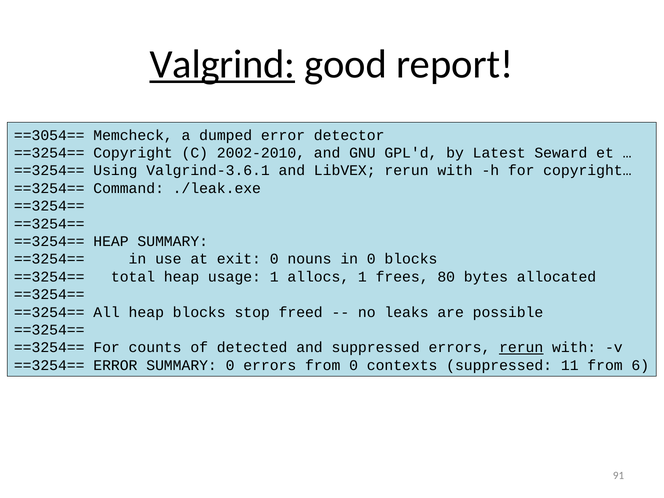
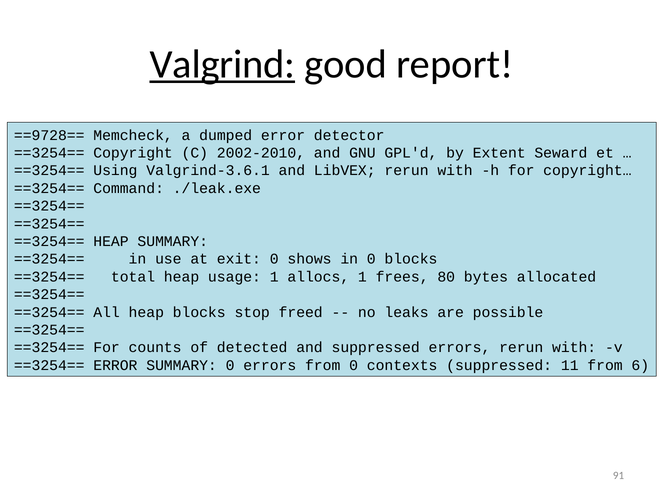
==3054==: ==3054== -> ==9728==
Latest: Latest -> Extent
nouns: nouns -> shows
rerun at (521, 348) underline: present -> none
